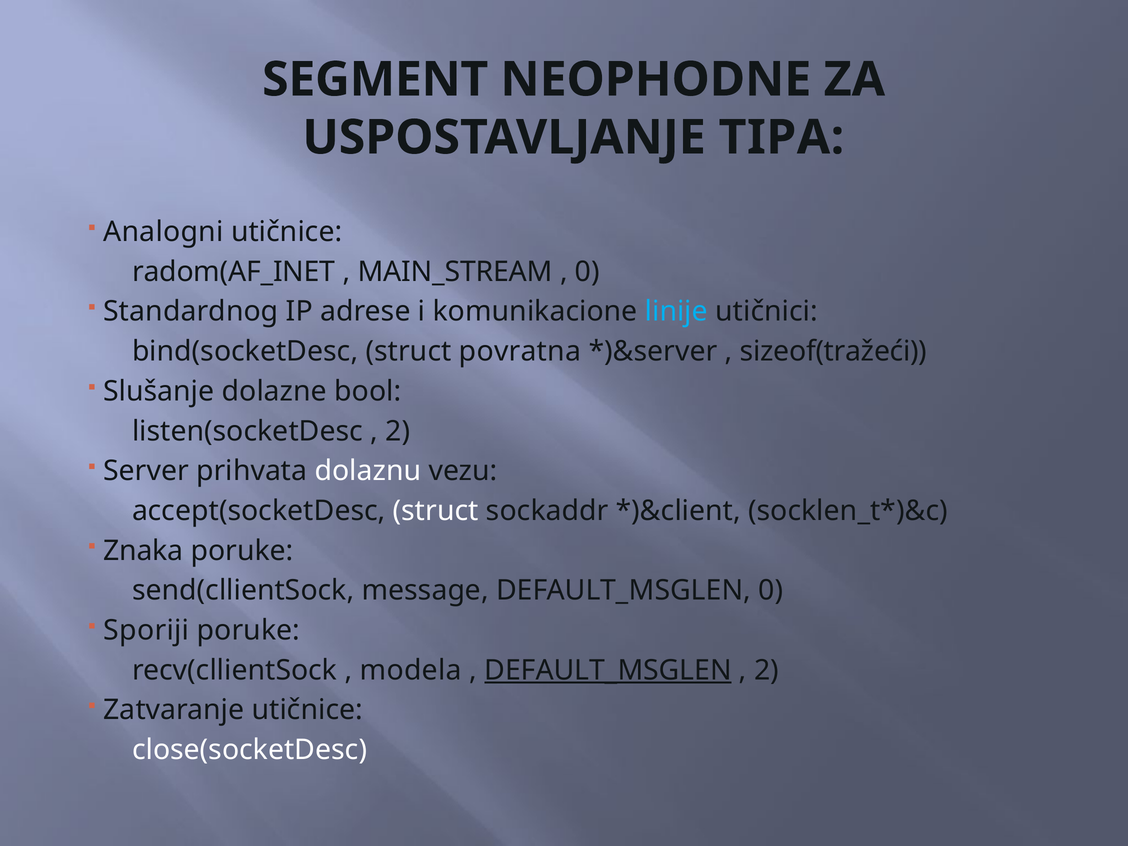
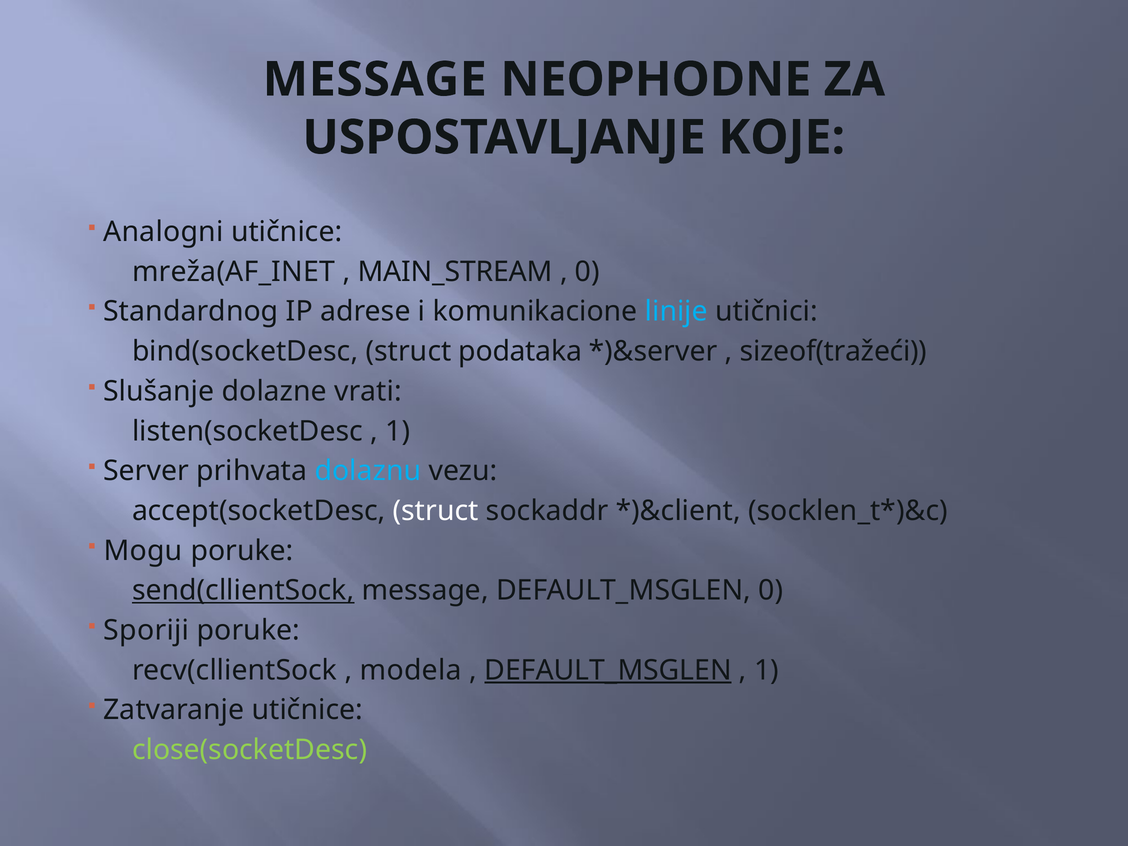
SEGMENT at (375, 80): SEGMENT -> MESSAGE
TIPA: TIPA -> KOJE
radom(AF_INET: radom(AF_INET -> mreža(AF_INET
povratna: povratna -> podataka
bool: bool -> vrati
2 at (398, 431): 2 -> 1
dolaznu colour: white -> light blue
Znaka: Znaka -> Mogu
send(cllientSock underline: none -> present
2 at (766, 670): 2 -> 1
close(socketDesc colour: white -> light green
